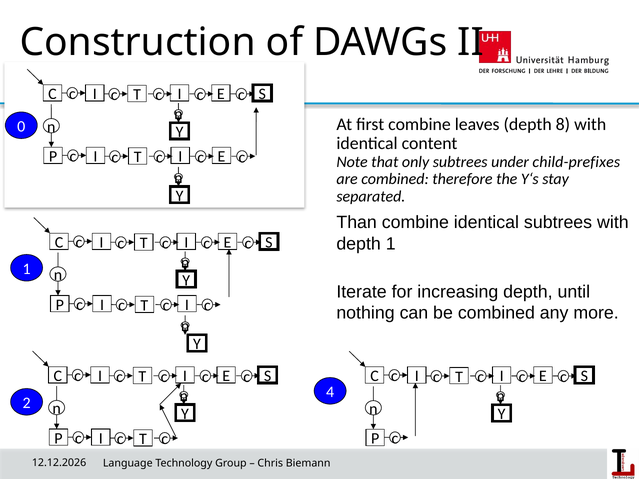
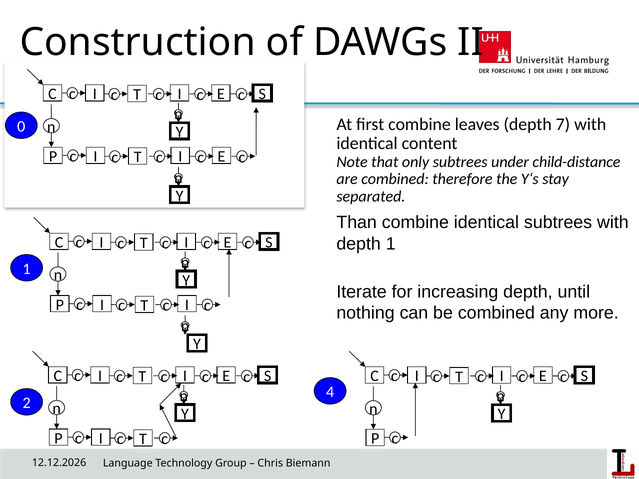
8: 8 -> 7
child-prefixes: child-prefixes -> child-distance
